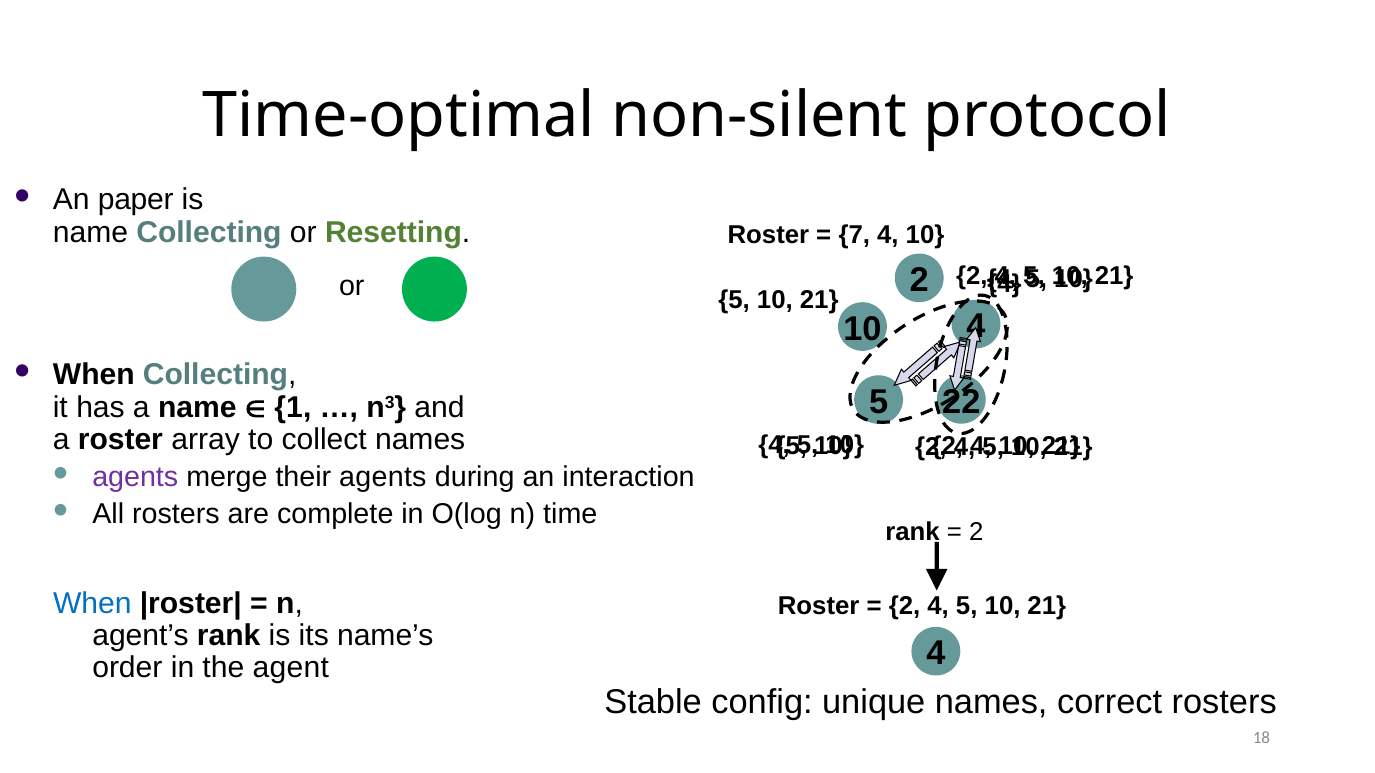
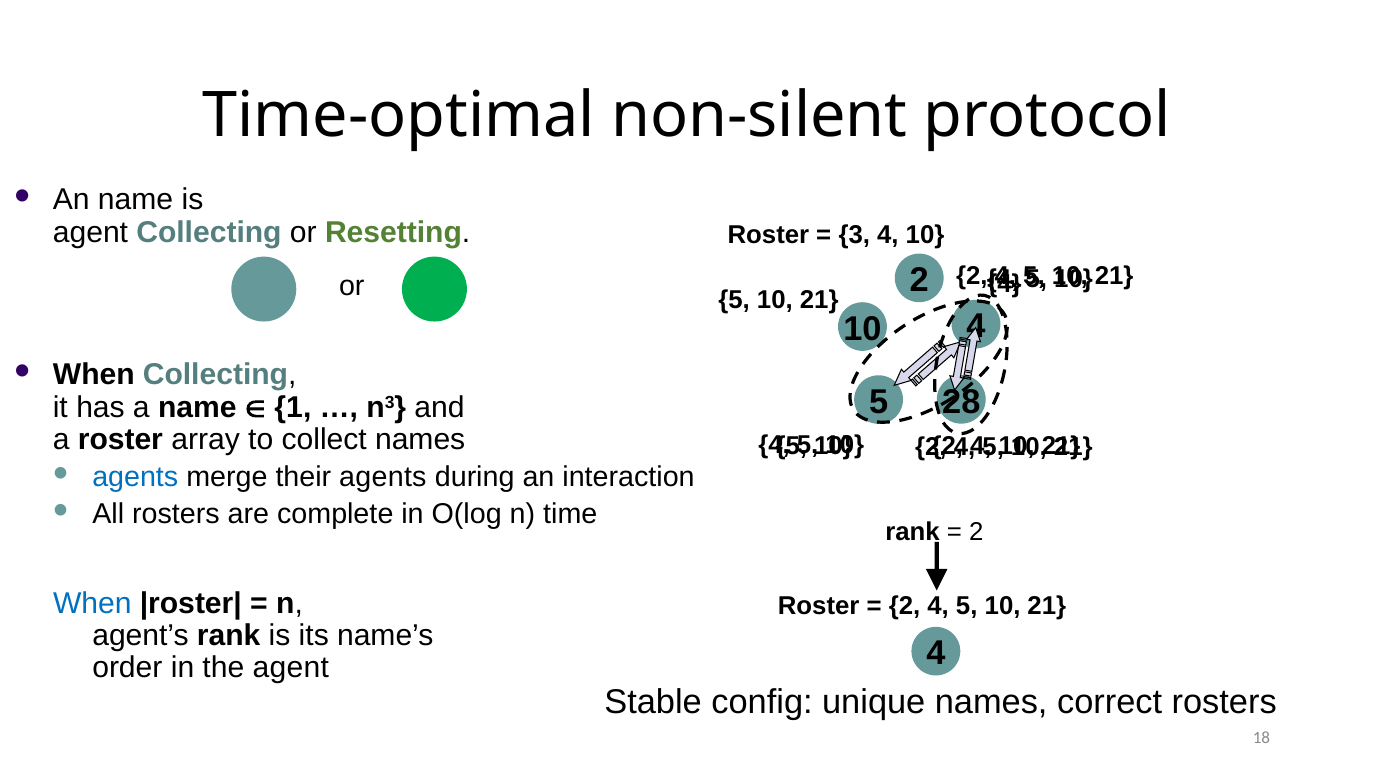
An paper: paper -> name
name at (91, 232): name -> agent
7: 7 -> 3
22: 22 -> 28
agents at (135, 478) colour: purple -> blue
